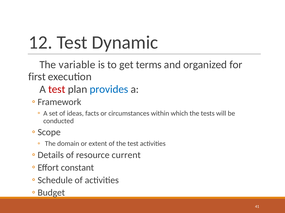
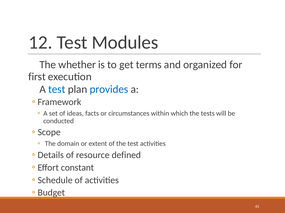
Dynamic: Dynamic -> Modules
variable: variable -> whether
test at (57, 90) colour: red -> blue
current: current -> defined
